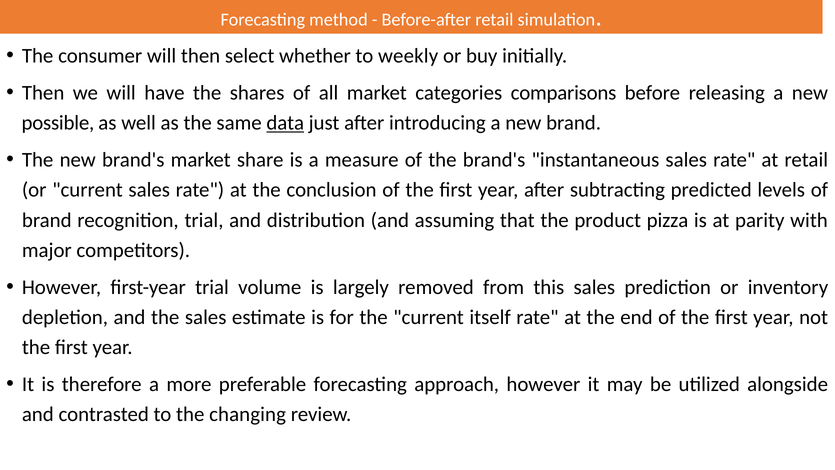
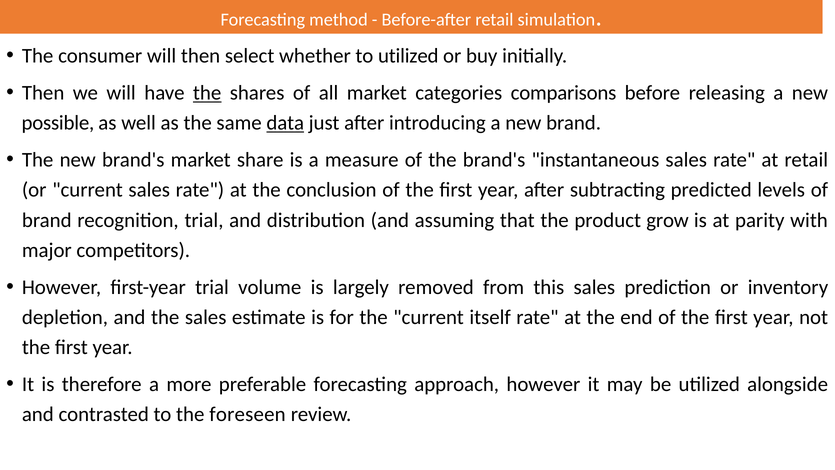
to weekly: weekly -> utilized
the at (207, 93) underline: none -> present
pizza: pizza -> grow
changing: changing -> foreseen
